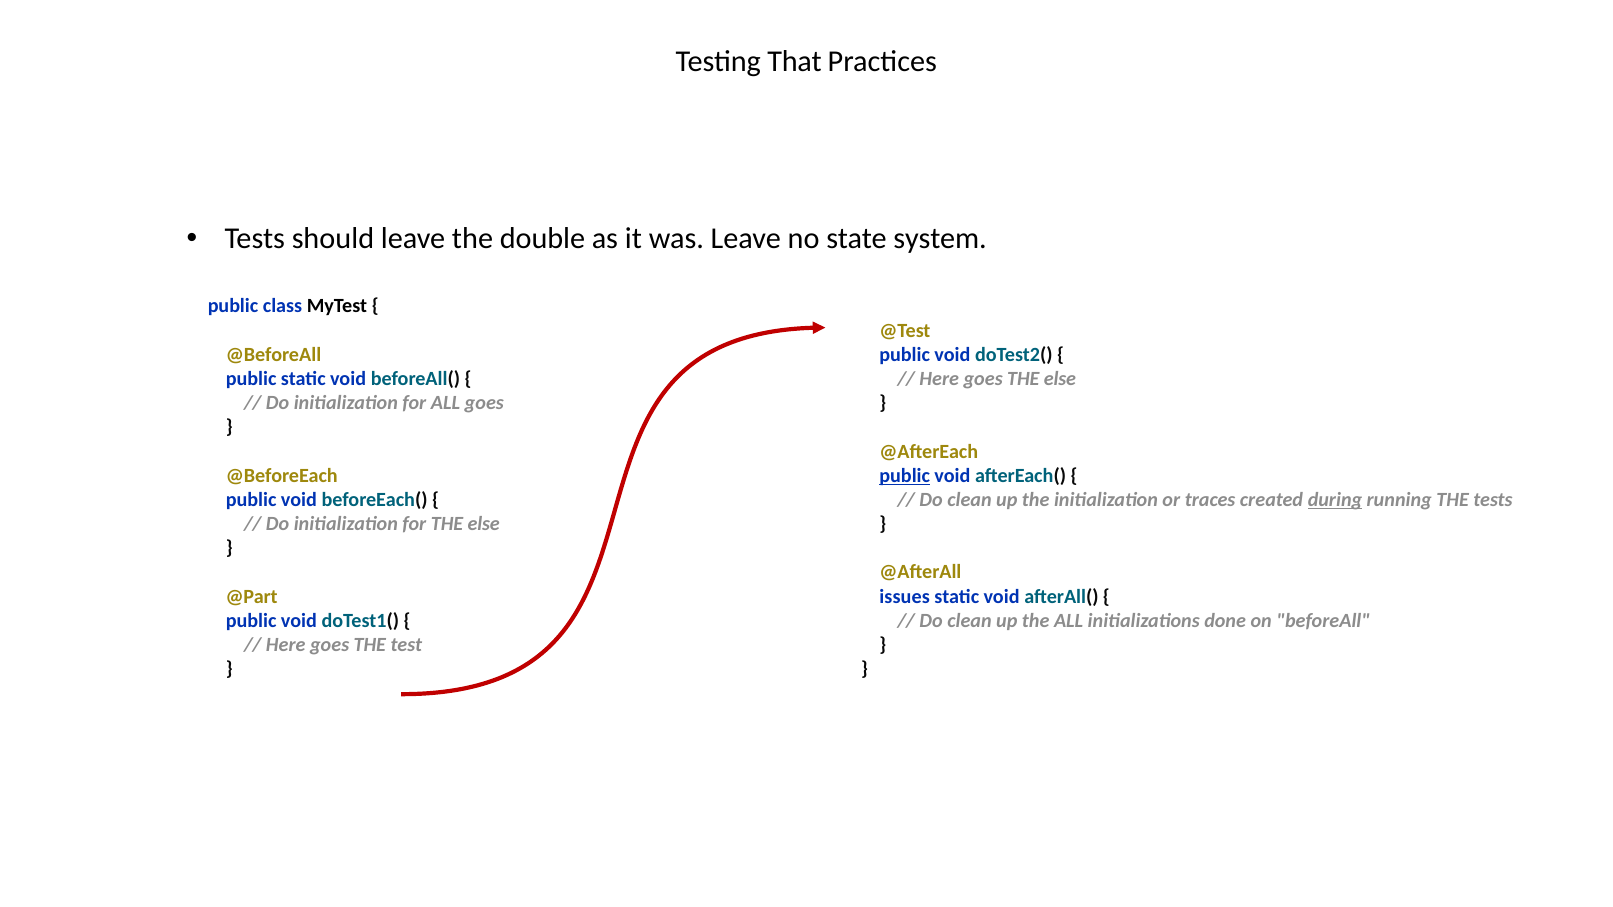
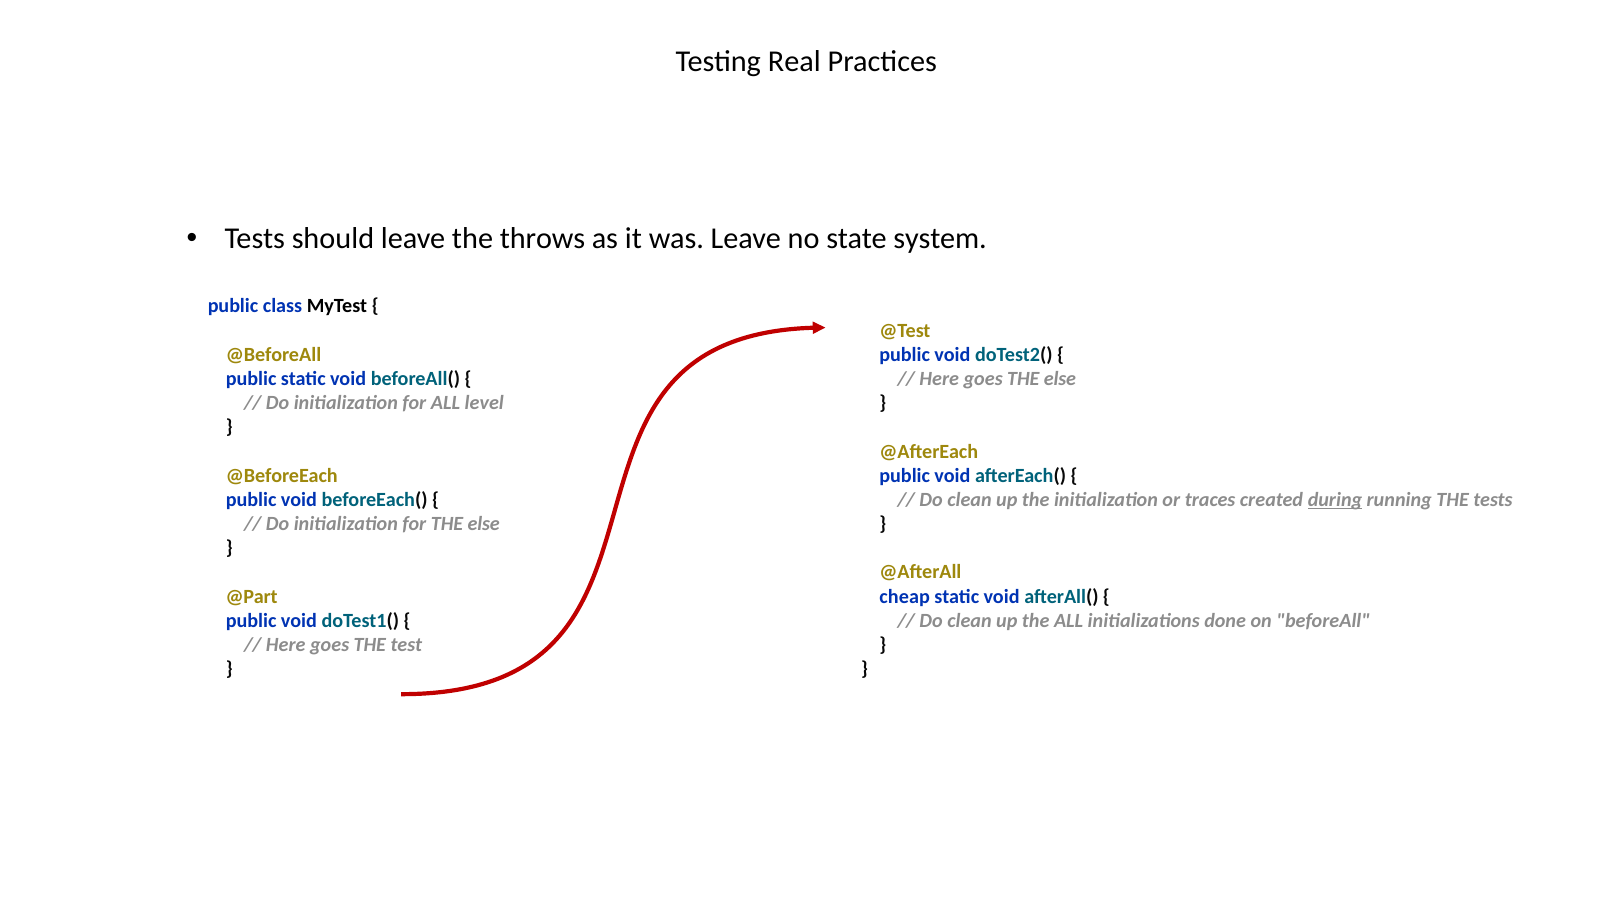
That: That -> Real
double: double -> throws
ALL goes: goes -> level
public at (905, 476) underline: present -> none
issues: issues -> cheap
